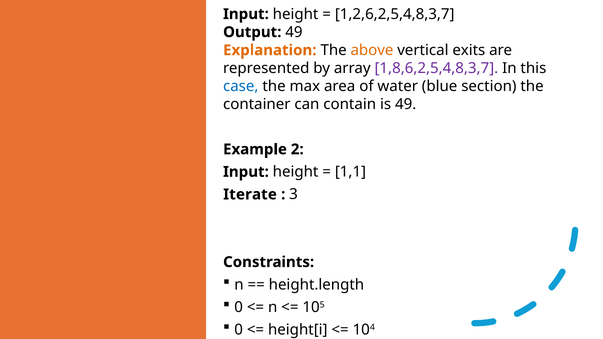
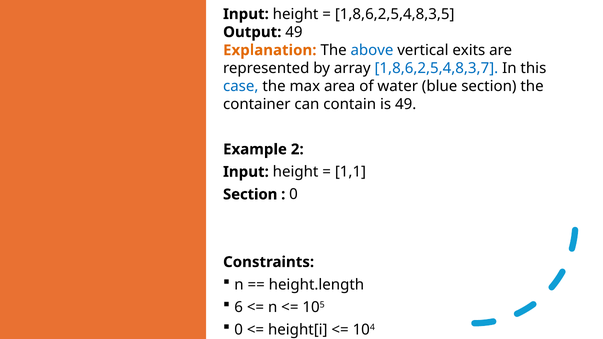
1,2,6,2,5,4,8,3,7: 1,2,6,2,5,4,8,3,7 -> 1,8,6,2,5,4,8,3,5
above colour: orange -> blue
1,8,6,2,5,4,8,3,7 colour: purple -> blue
Iterate at (250, 195): Iterate -> Section
3 at (294, 195): 3 -> 0
0 at (239, 307): 0 -> 6
